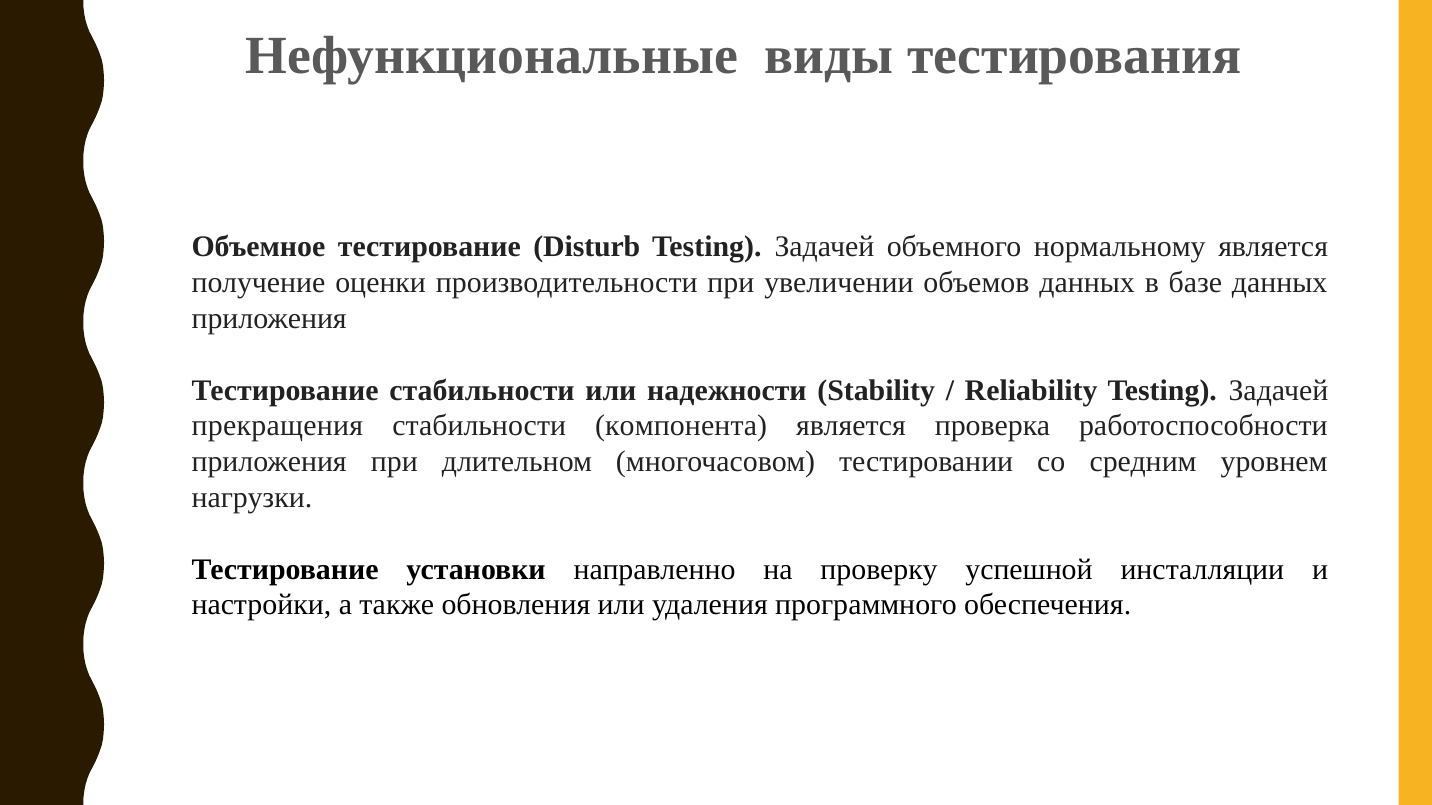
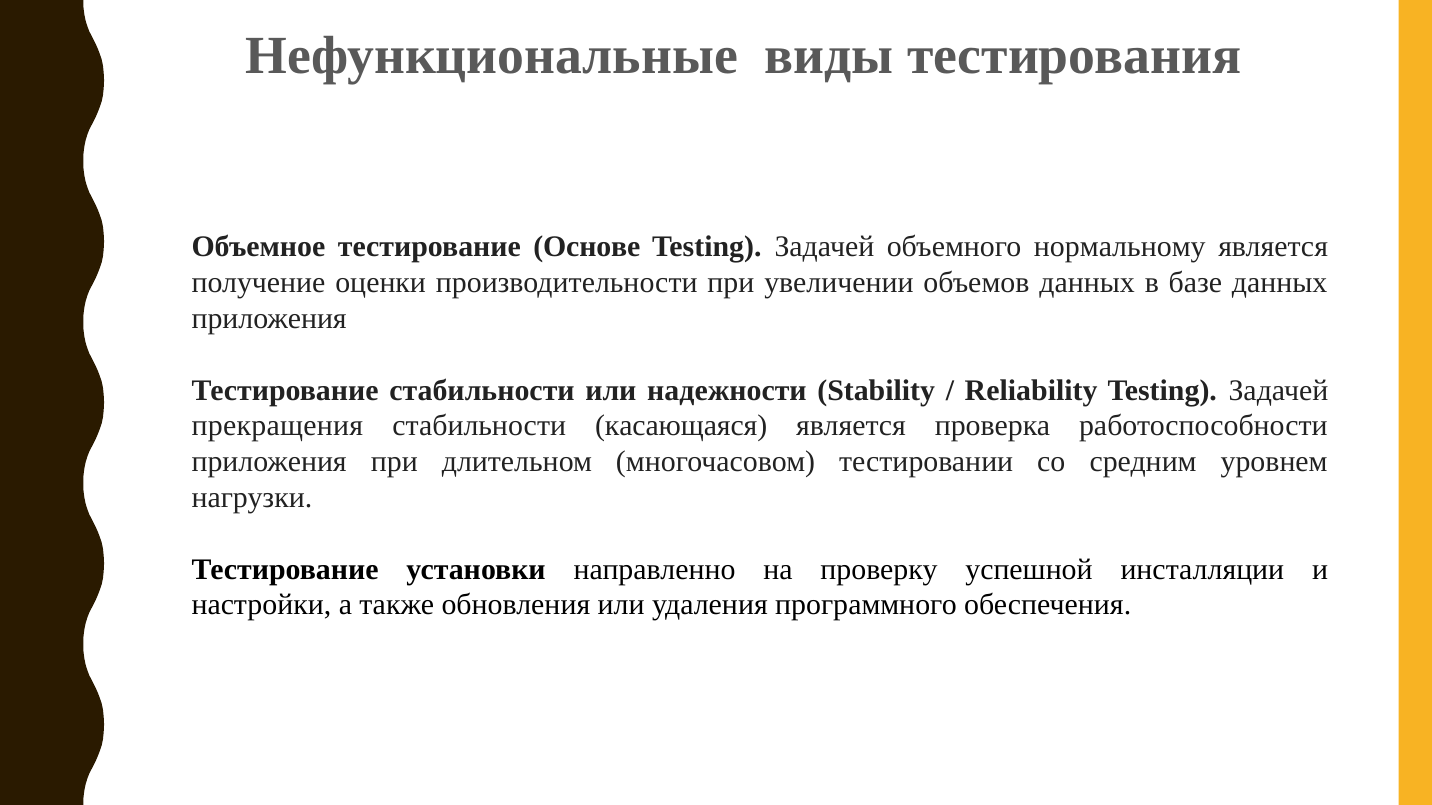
Disturb: Disturb -> Основе
компонента: компонента -> касающаяся
